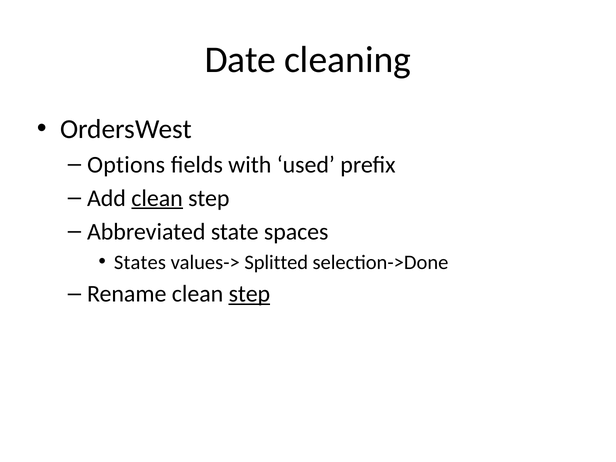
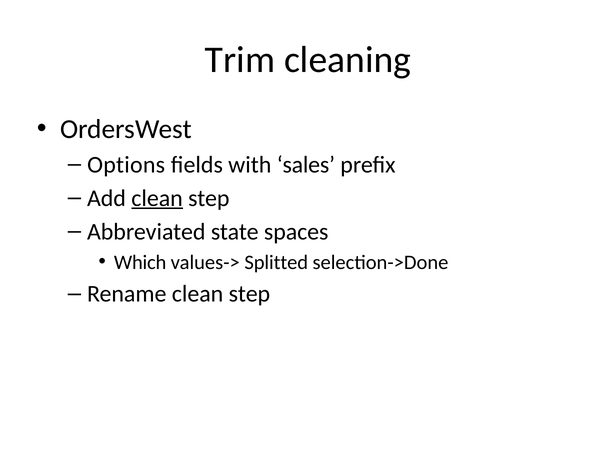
Date: Date -> Trim
used: used -> sales
States: States -> Which
step at (249, 294) underline: present -> none
